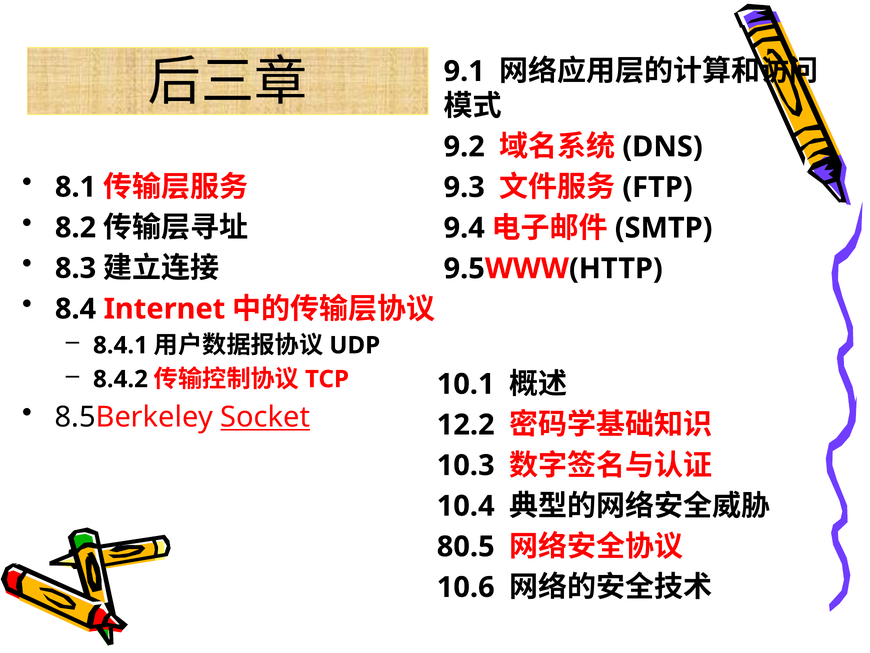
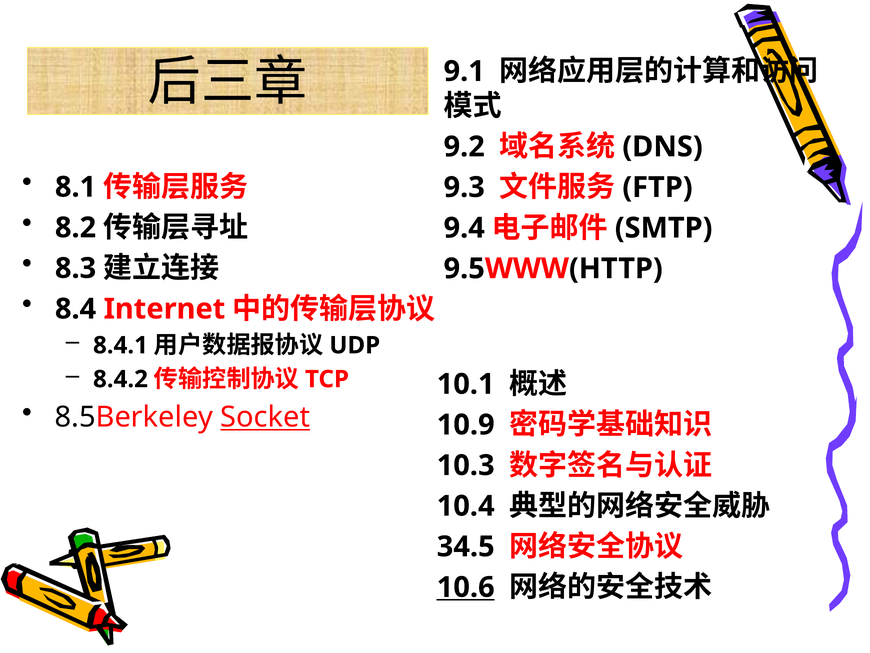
12.2: 12.2 -> 10.9
80.5: 80.5 -> 34.5
10.6 underline: none -> present
